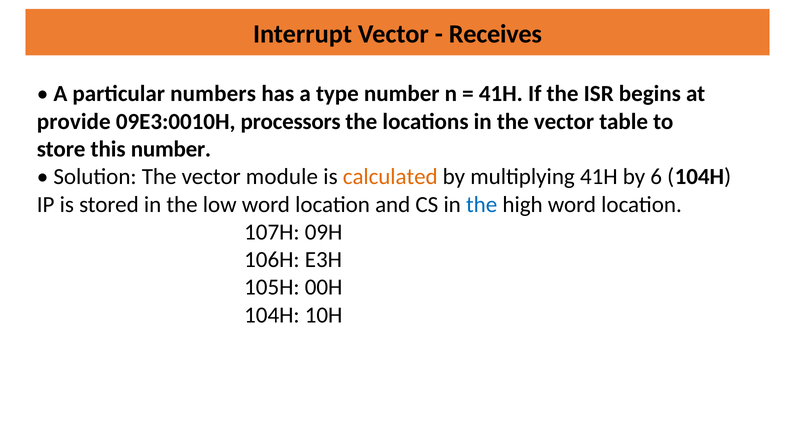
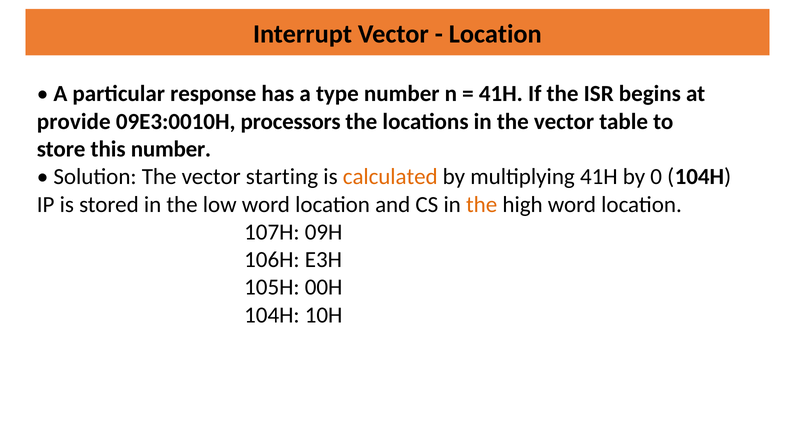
Receives at (495, 34): Receives -> Location
numbers: numbers -> response
module: module -> starting
6: 6 -> 0
the at (482, 205) colour: blue -> orange
